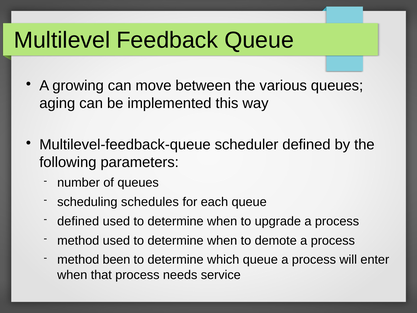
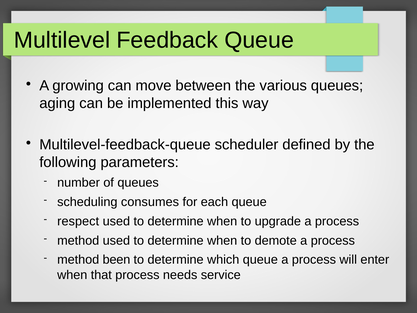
schedules: schedules -> consumes
defined at (78, 221): defined -> respect
